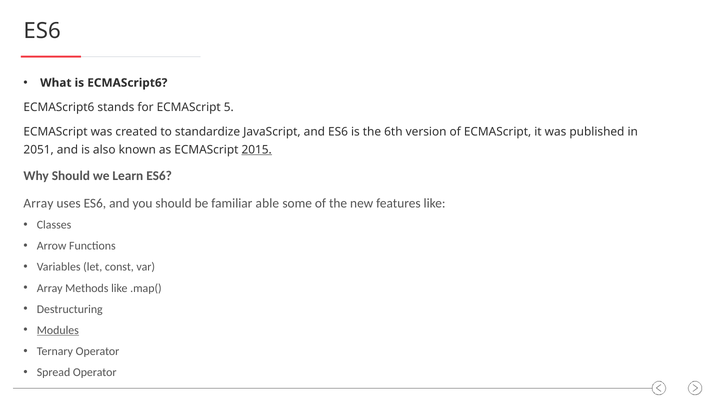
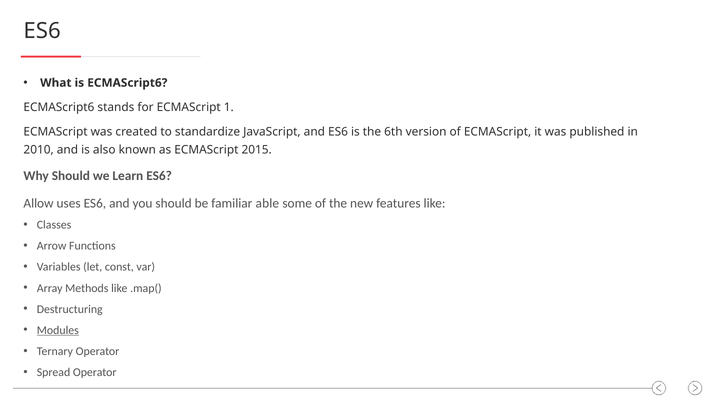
5: 5 -> 1
2051: 2051 -> 2010
2015 underline: present -> none
Array at (38, 203): Array -> Allow
